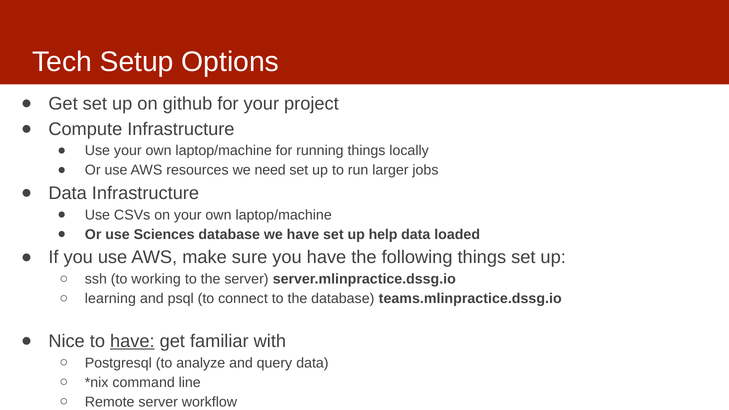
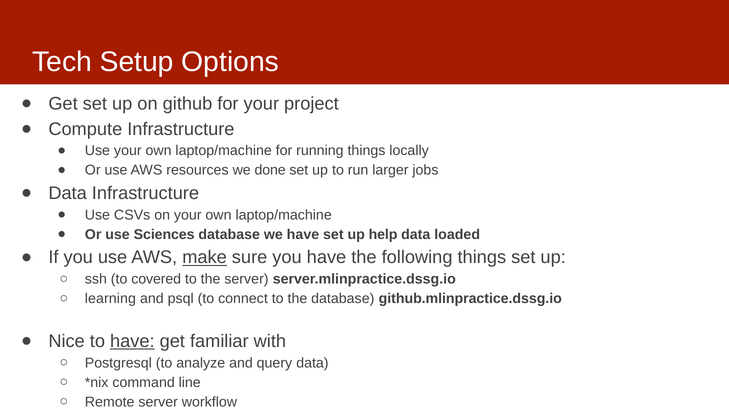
need: need -> done
make underline: none -> present
working: working -> covered
teams.mlinpractice.dssg.io: teams.mlinpractice.dssg.io -> github.mlinpractice.dssg.io
